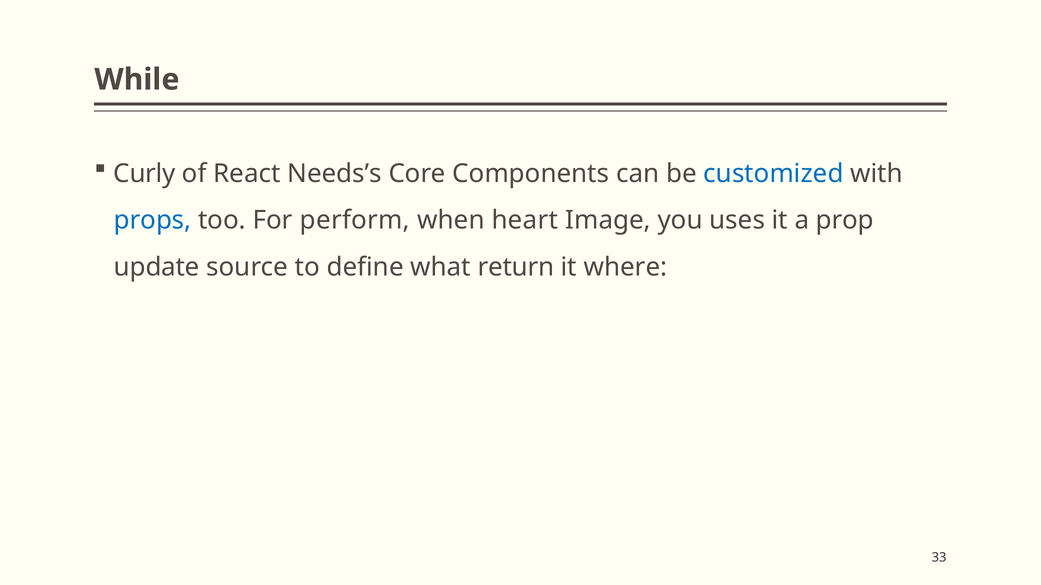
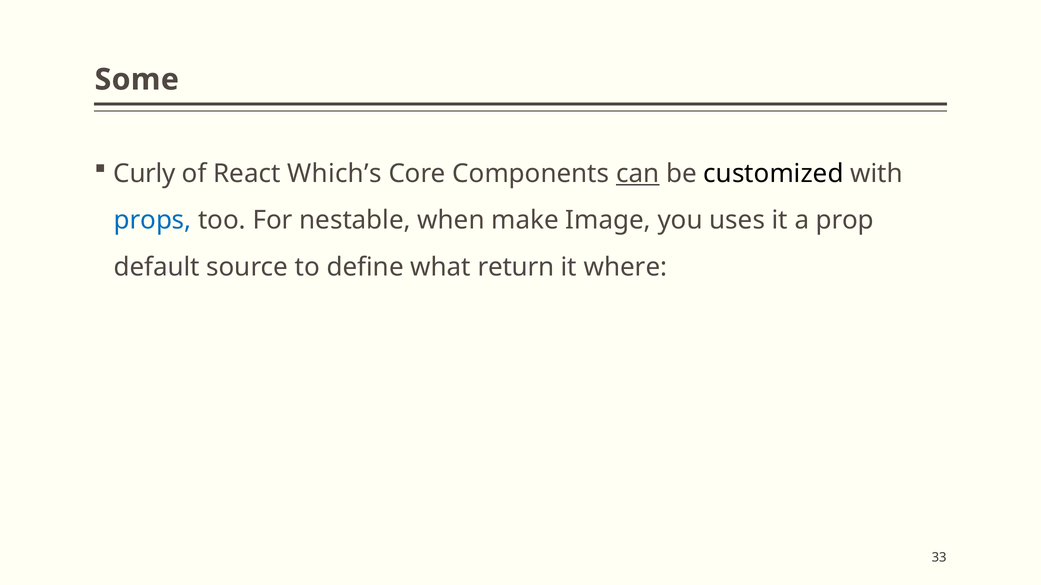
While: While -> Some
Needs’s: Needs’s -> Which’s
can underline: none -> present
customized colour: blue -> black
perform: perform -> nestable
heart: heart -> make
update: update -> default
